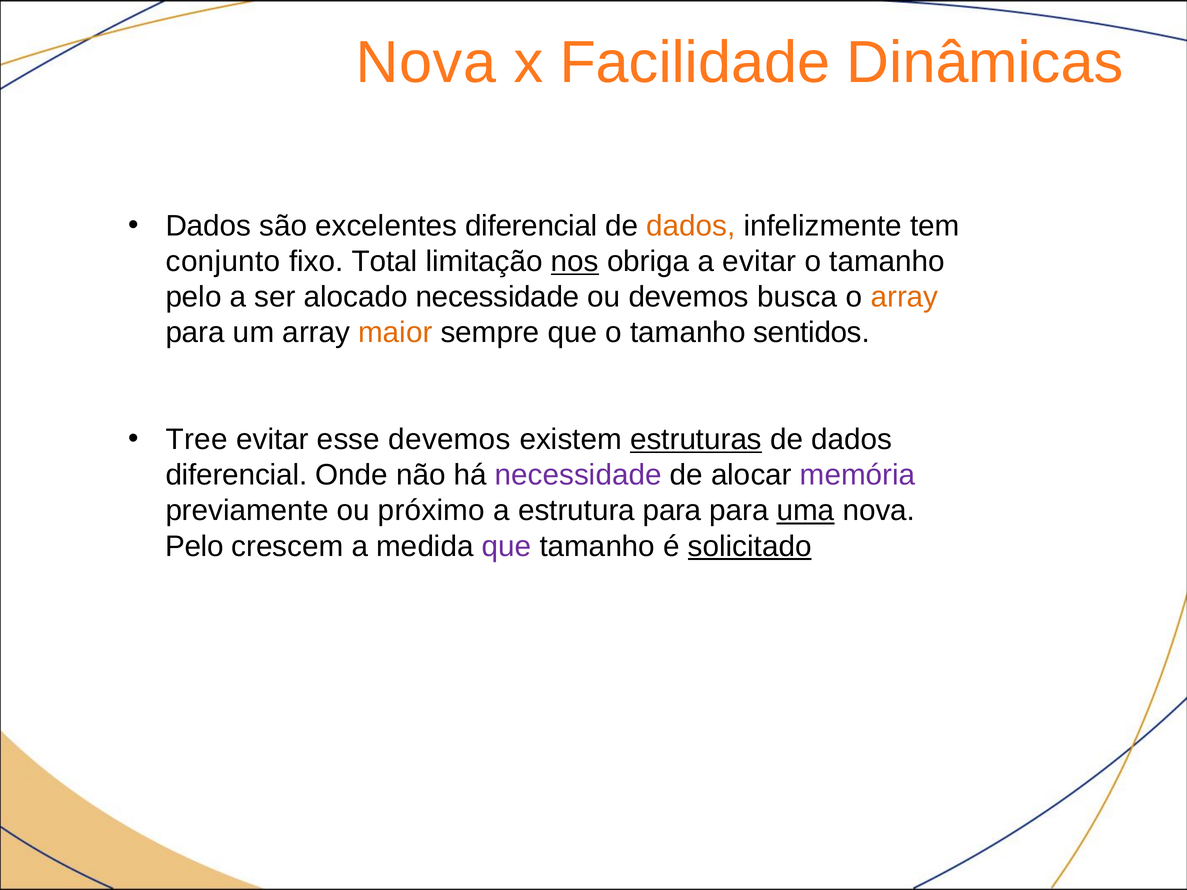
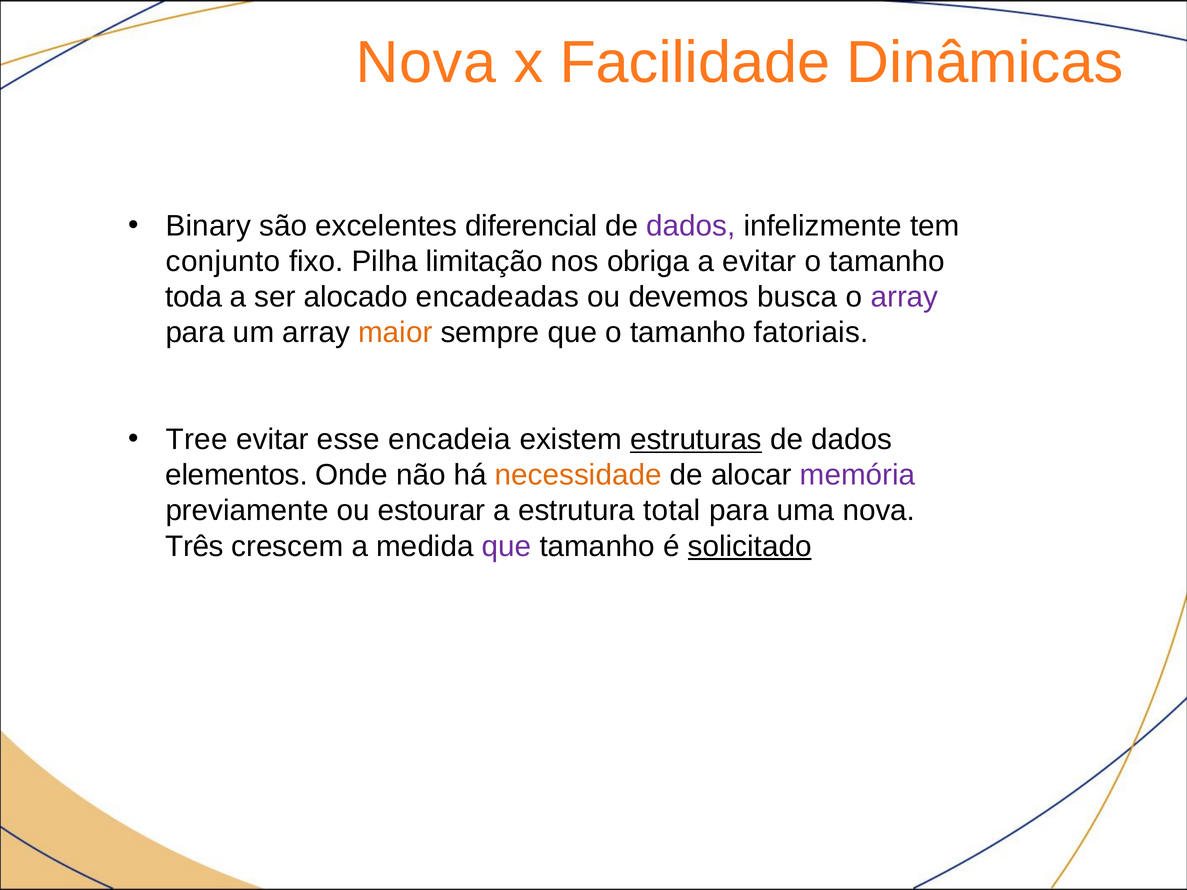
Dados at (208, 226): Dados -> Binary
dados at (691, 226) colour: orange -> purple
Total: Total -> Pilha
nos underline: present -> none
pelo at (194, 297): pelo -> toda
alocado necessidade: necessidade -> encadeadas
array at (904, 297) colour: orange -> purple
sentidos: sentidos -> fatoriais
esse devemos: devemos -> encadeia
diferencial at (236, 475): diferencial -> elementos
necessidade at (578, 475) colour: purple -> orange
próximo: próximo -> estourar
estrutura para: para -> total
uma underline: present -> none
Pelo at (194, 546): Pelo -> Três
